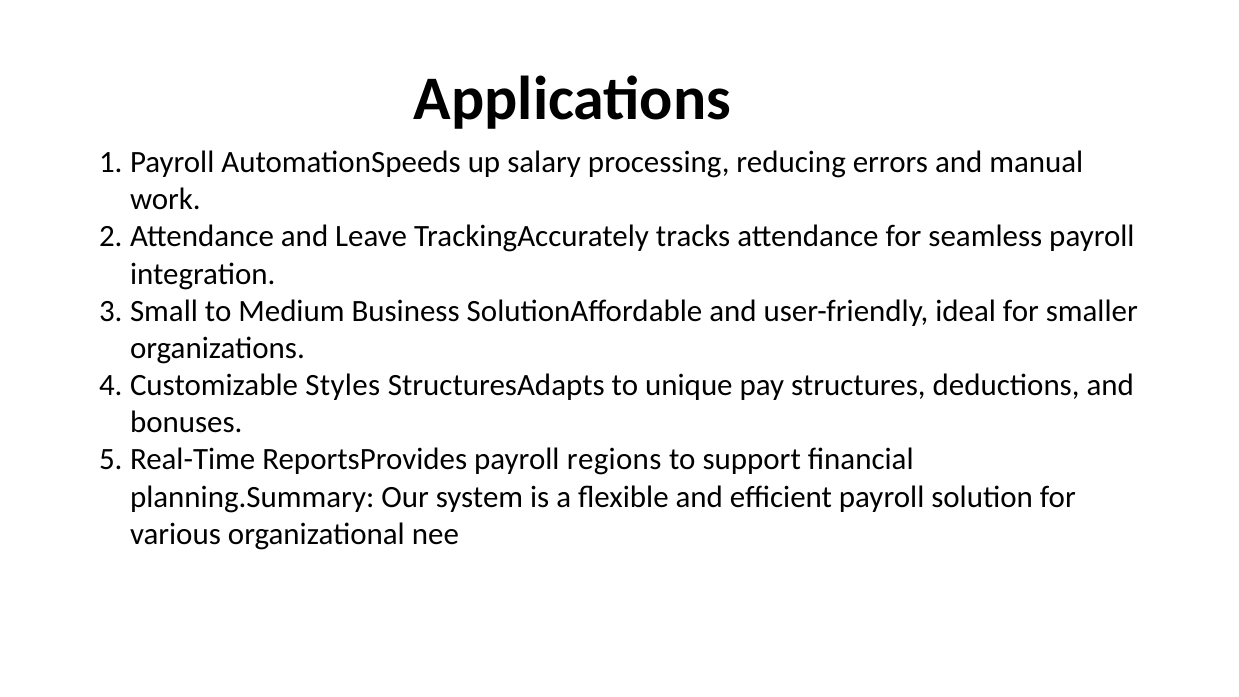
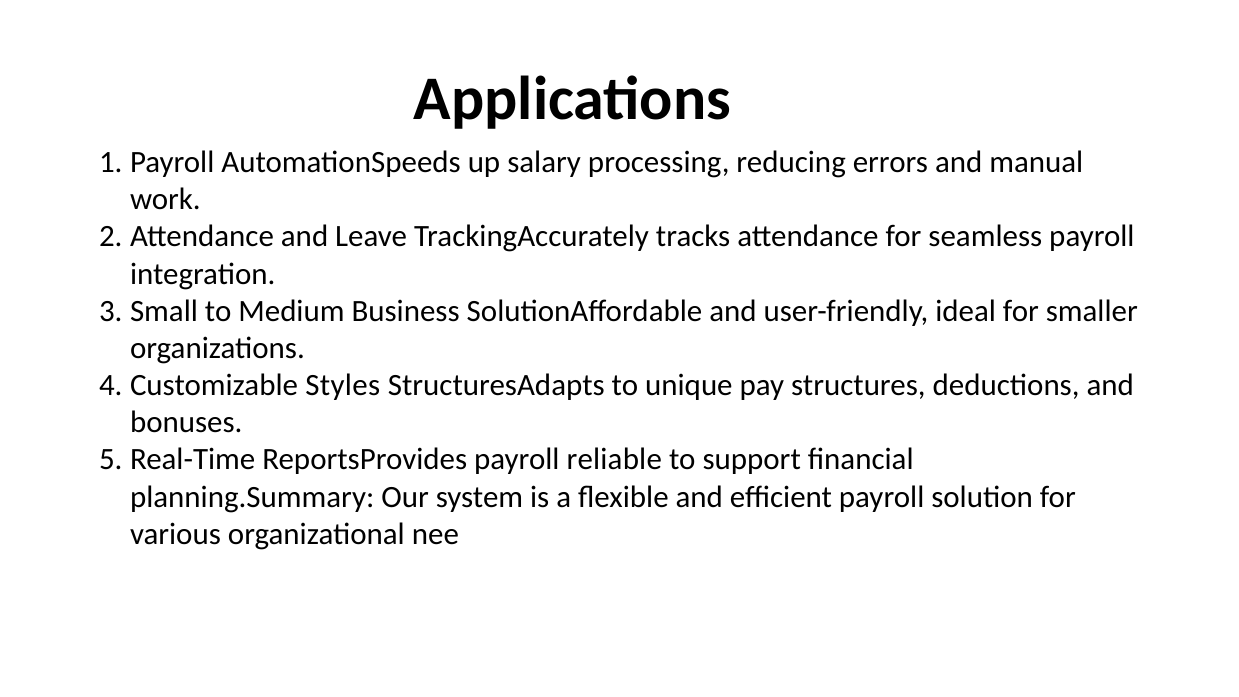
regions: regions -> reliable
